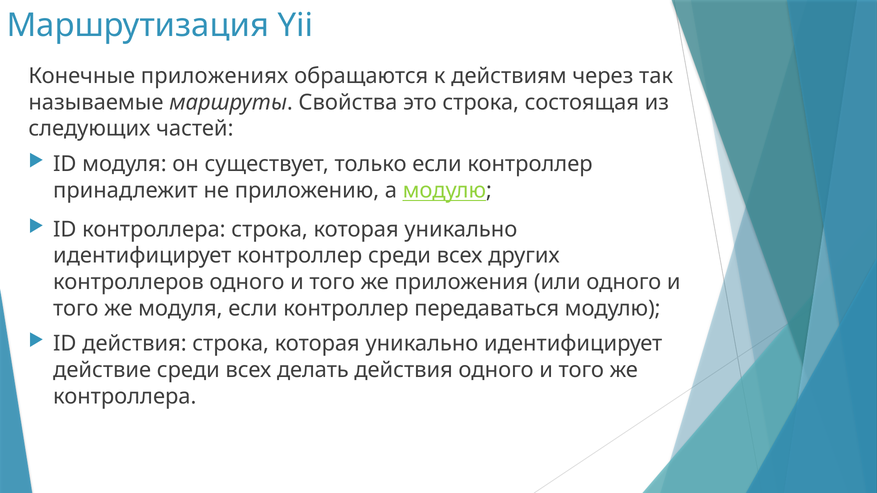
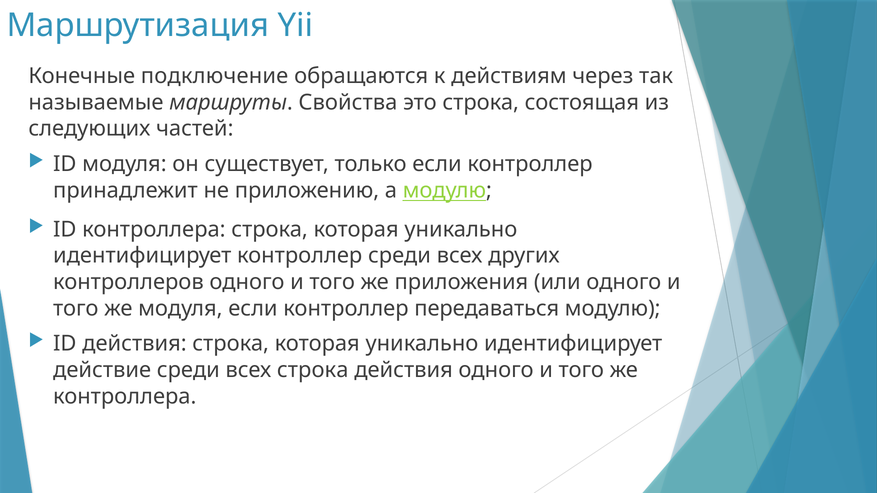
приложениях: приложениях -> подключение
всех делать: делать -> строка
